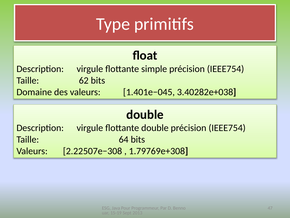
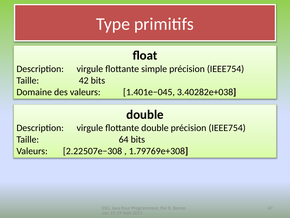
62: 62 -> 42
